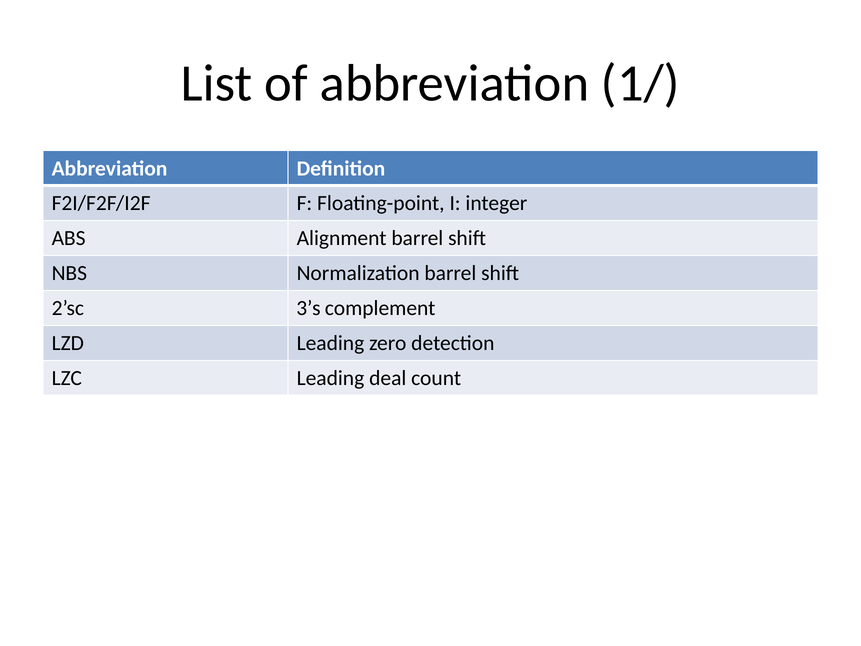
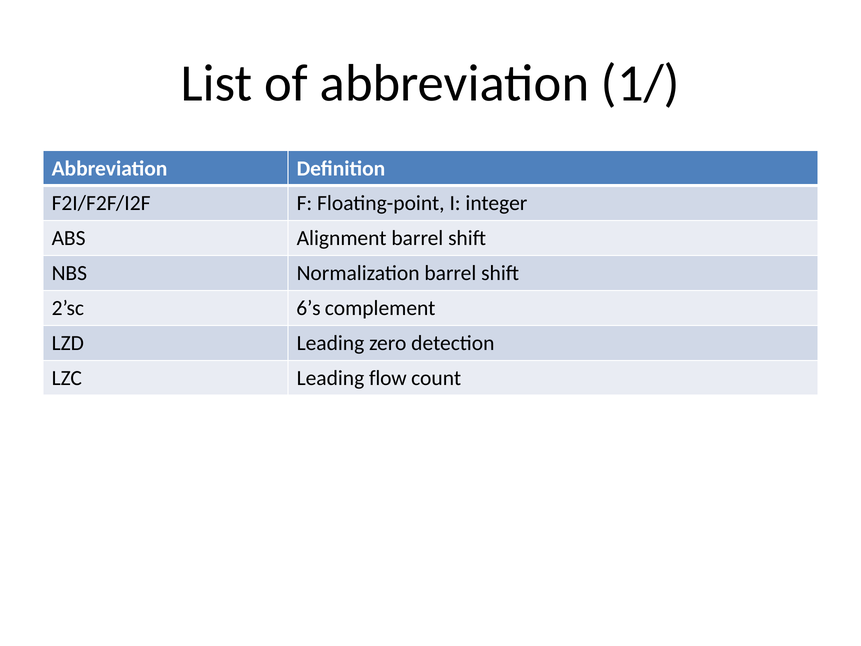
3’s: 3’s -> 6’s
deal: deal -> flow
